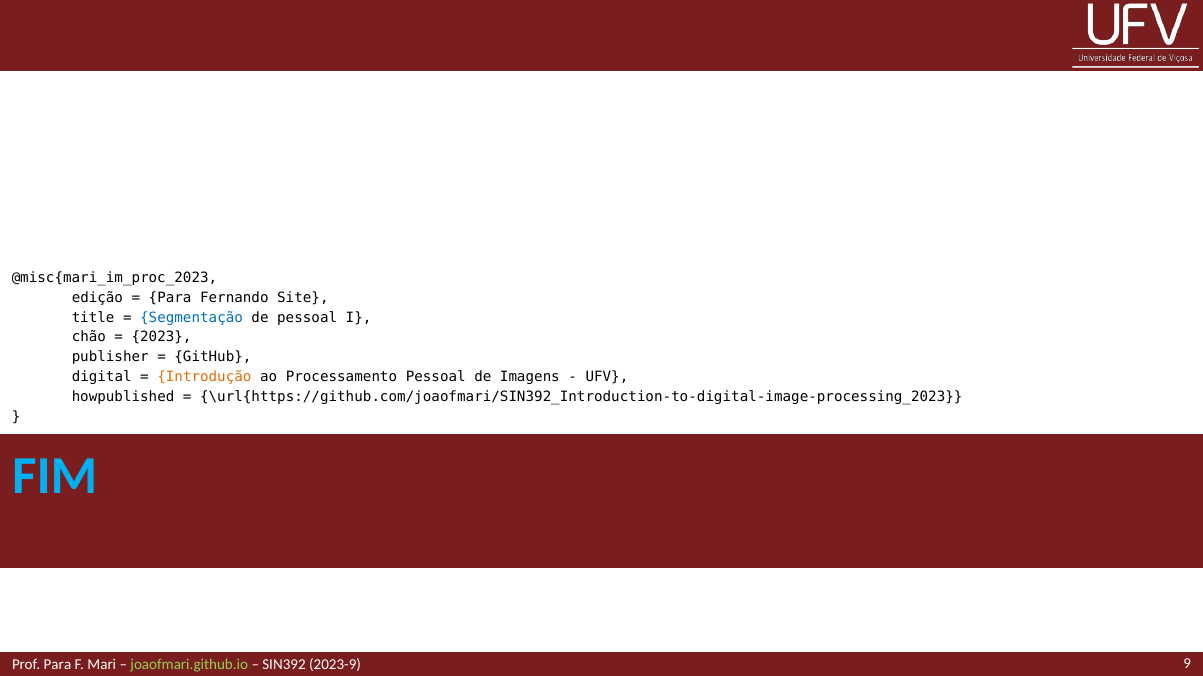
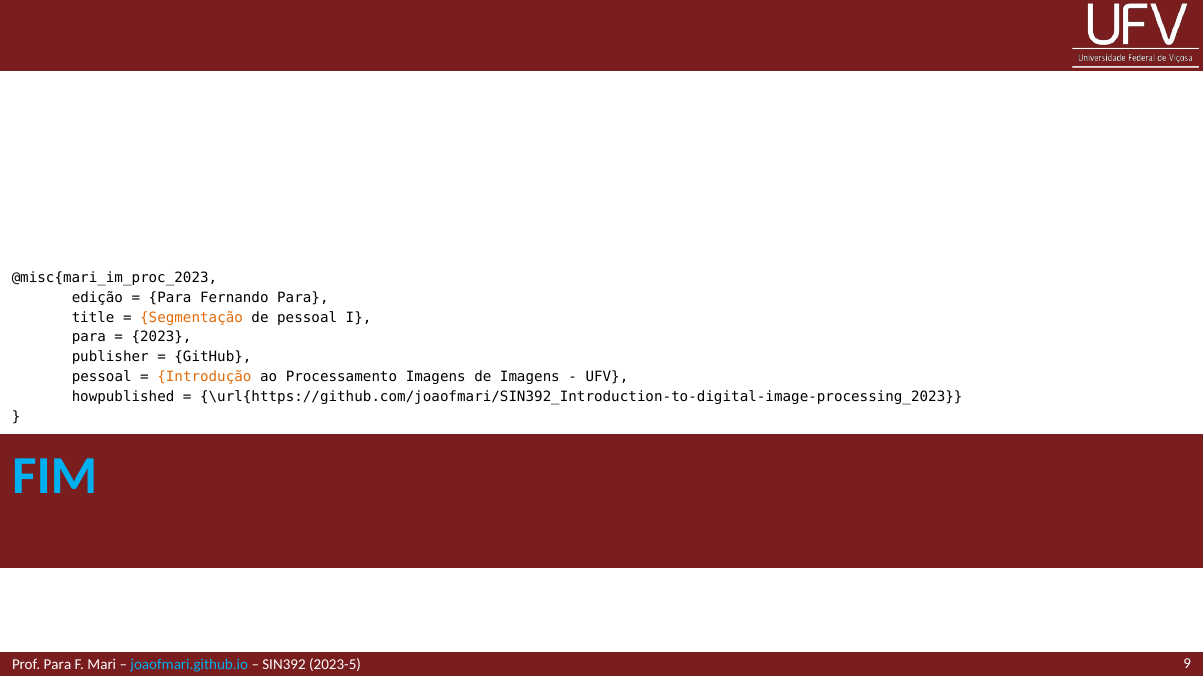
Fernando Site: Site -> Para
Segmentação colour: blue -> orange
chão at (89, 338): chão -> para
digital at (102, 377): digital -> pessoal
Processamento Pessoal: Pessoal -> Imagens
joaofmari.github.io colour: light green -> light blue
2023-9: 2023-9 -> 2023-5
